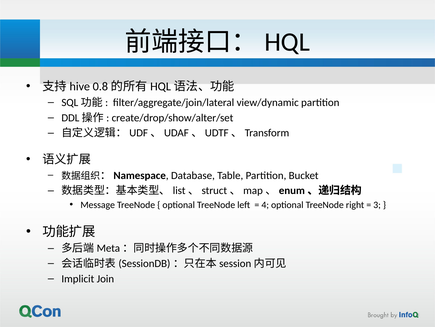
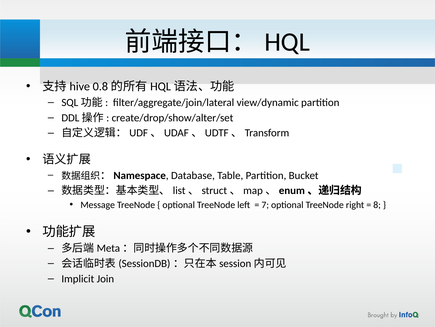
4: 4 -> 7
3: 3 -> 8
